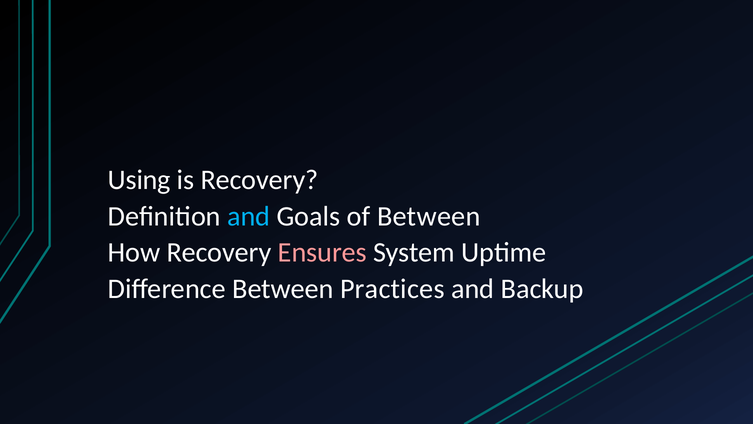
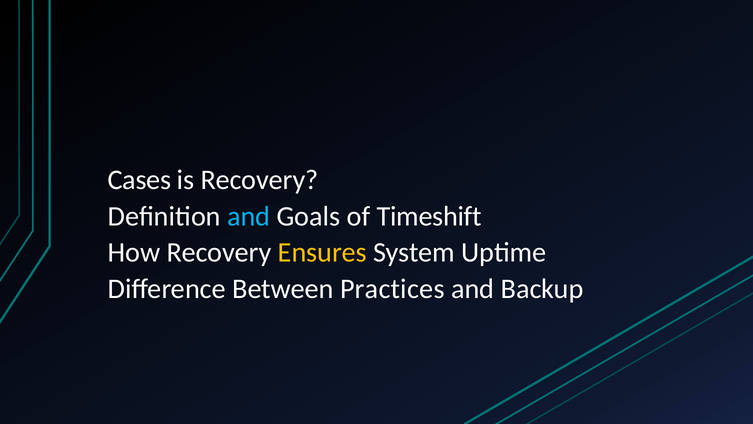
Using: Using -> Cases
of Between: Between -> Timeshift
Ensures colour: pink -> yellow
